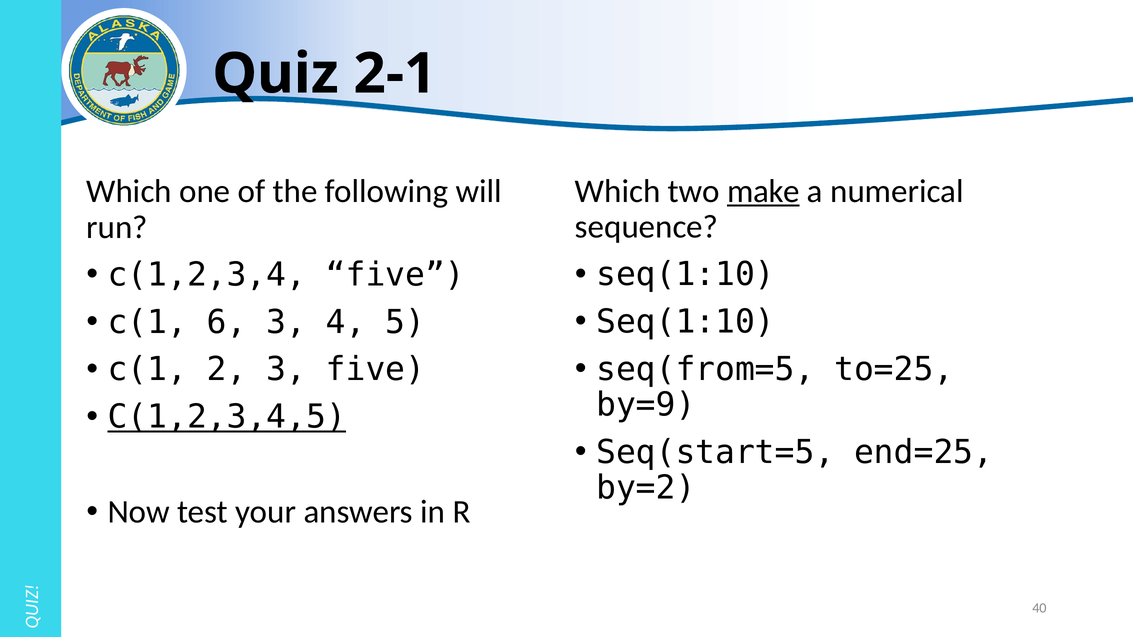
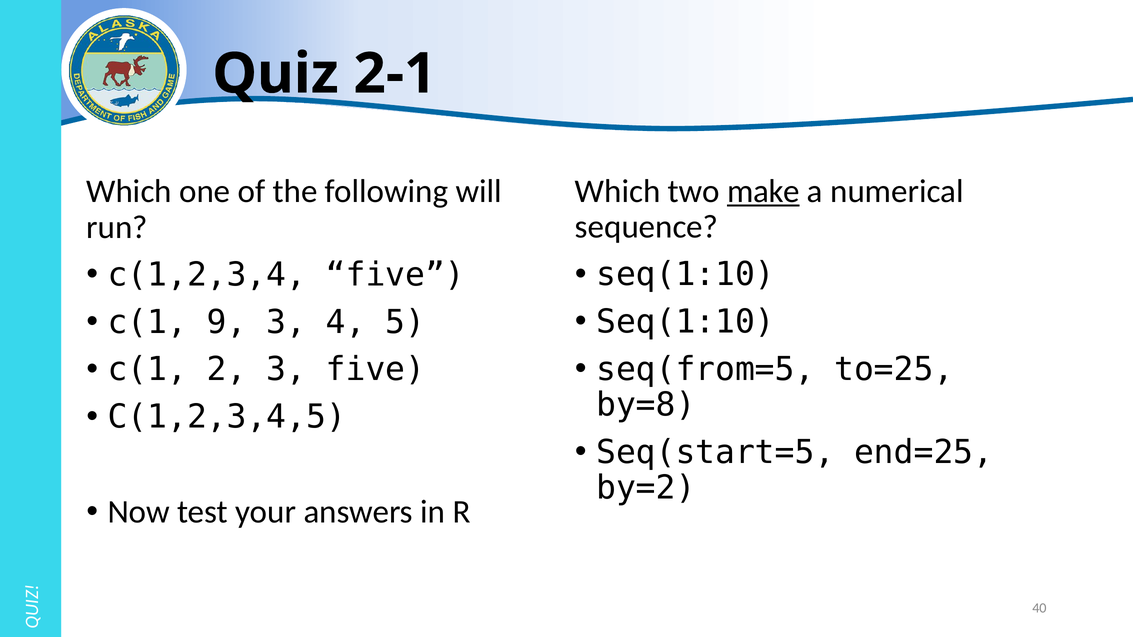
6: 6 -> 9
by=9: by=9 -> by=8
C(1,2,3,4,5 underline: present -> none
